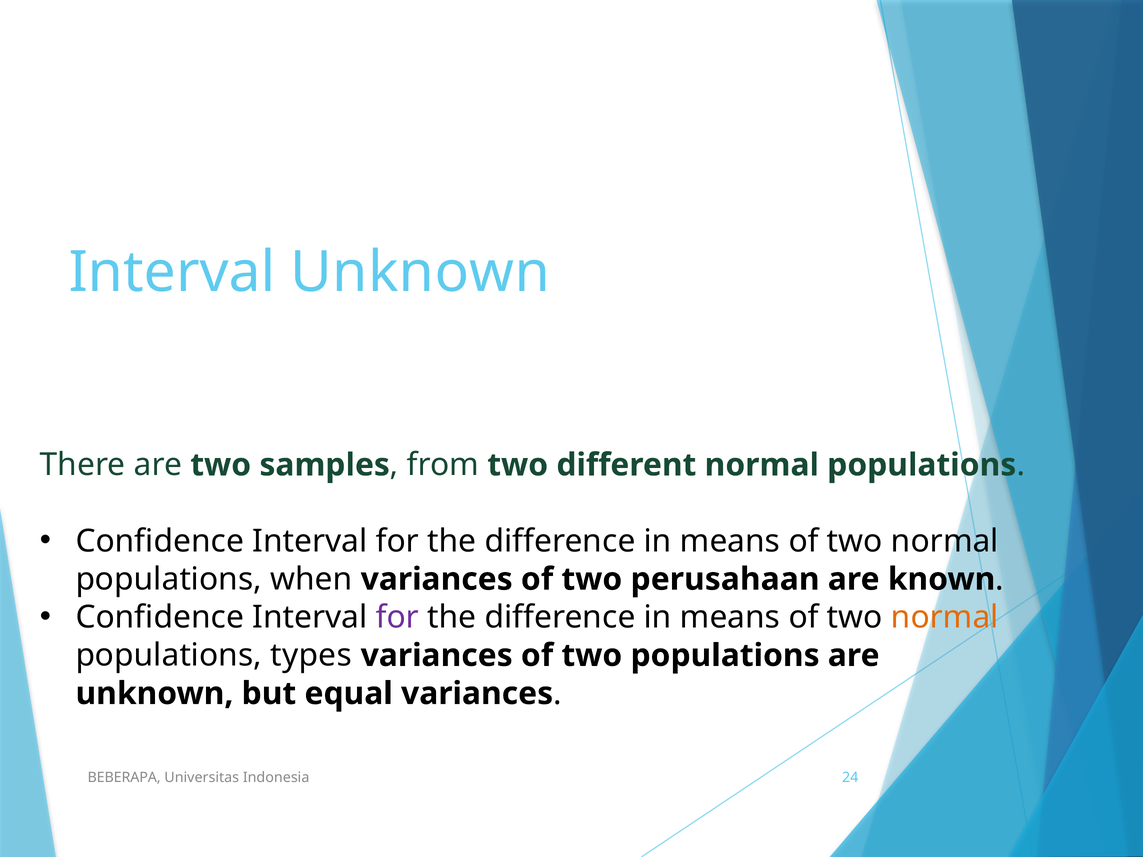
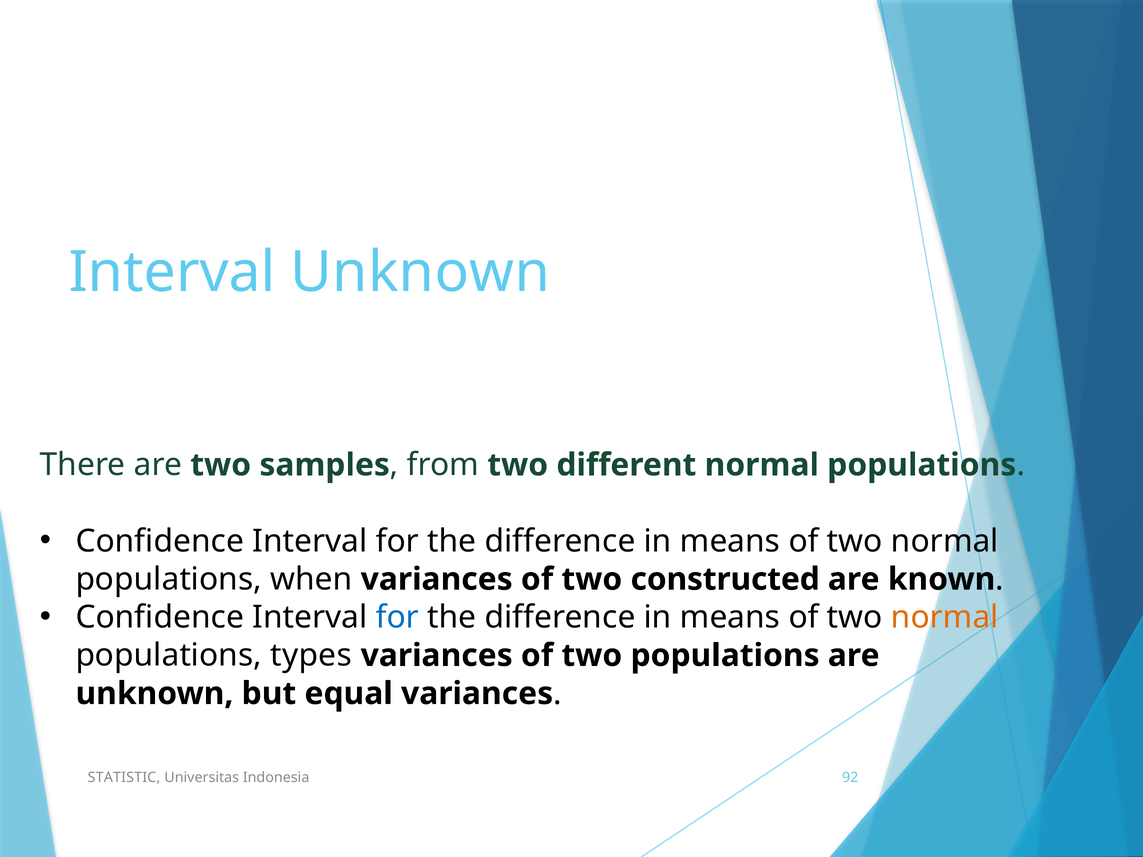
perusahaan: perusahaan -> constructed
for at (397, 618) colour: purple -> blue
BEBERAPA: BEBERAPA -> STATISTIC
24: 24 -> 92
